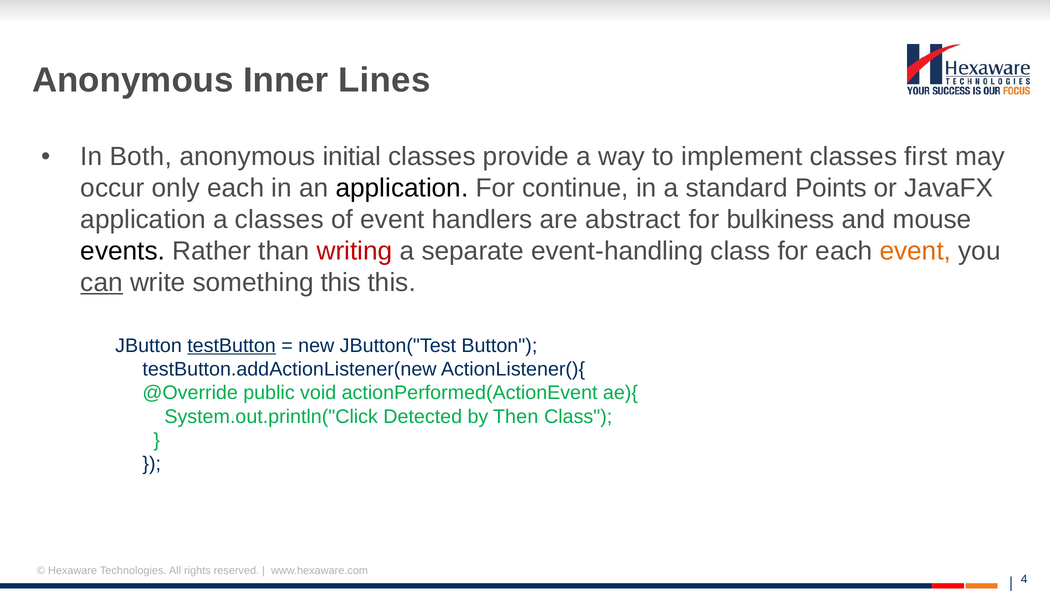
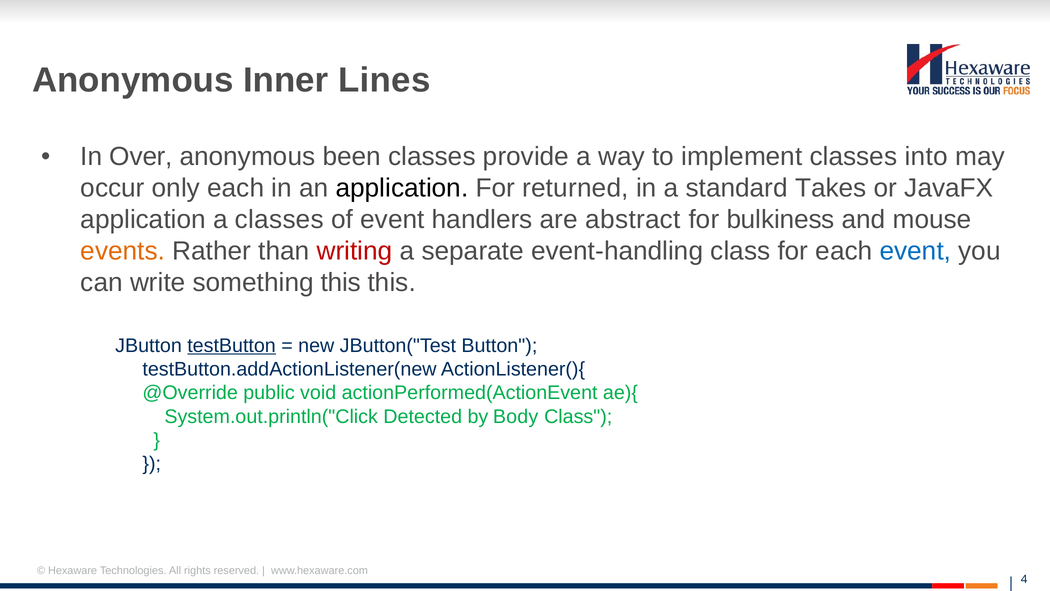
Both: Both -> Over
initial: initial -> been
first: first -> into
continue: continue -> returned
Points: Points -> Takes
events colour: black -> orange
event at (915, 251) colour: orange -> blue
can underline: present -> none
Then: Then -> Body
